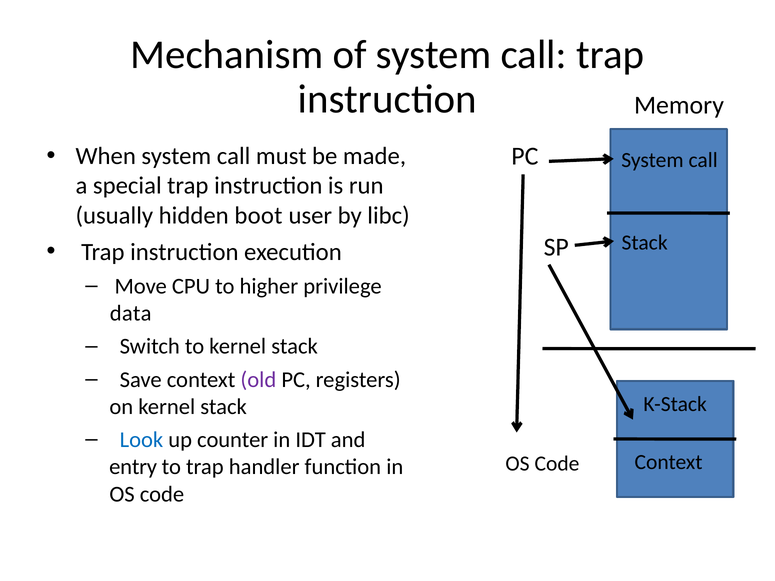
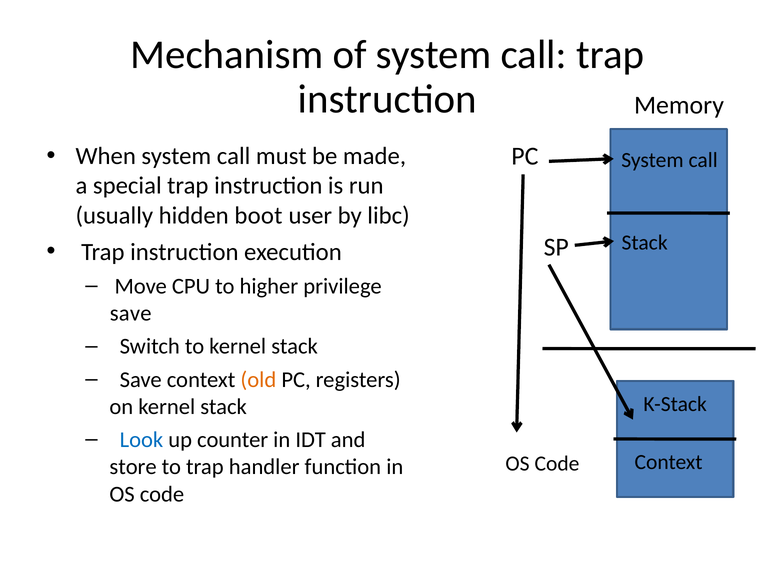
data at (131, 313): data -> save
old colour: purple -> orange
entry: entry -> store
